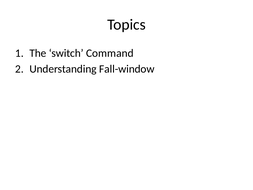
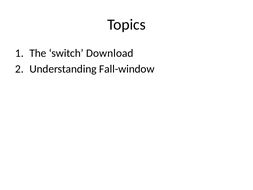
Command: Command -> Download
